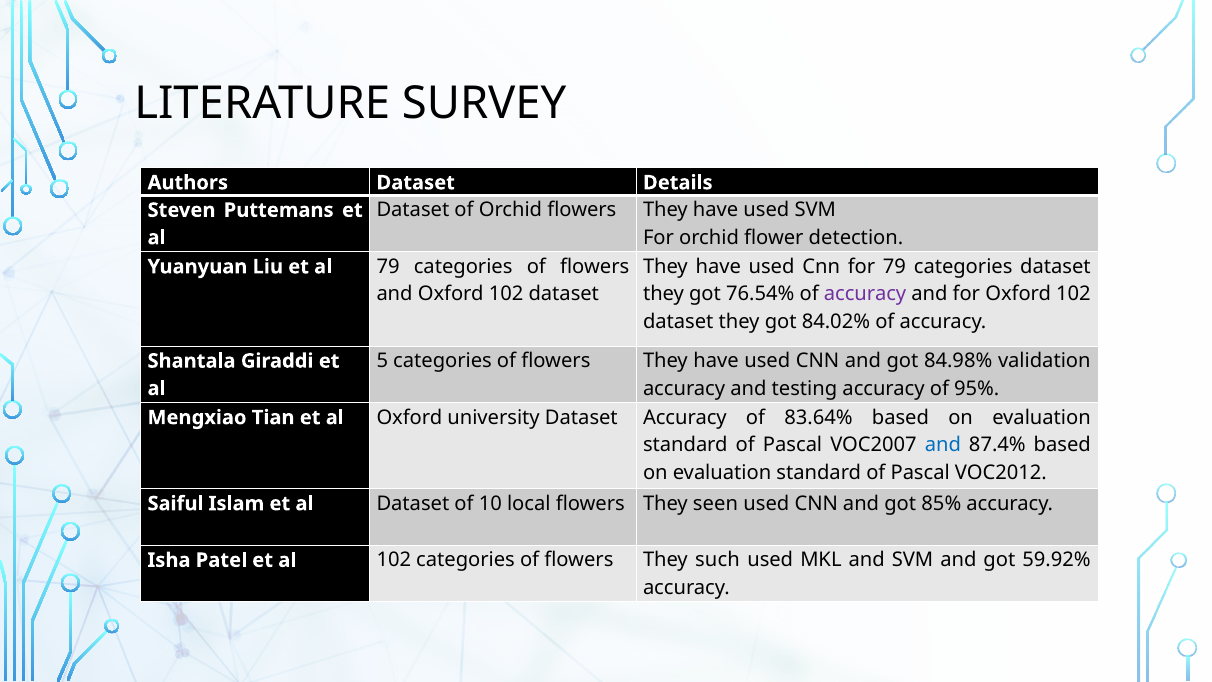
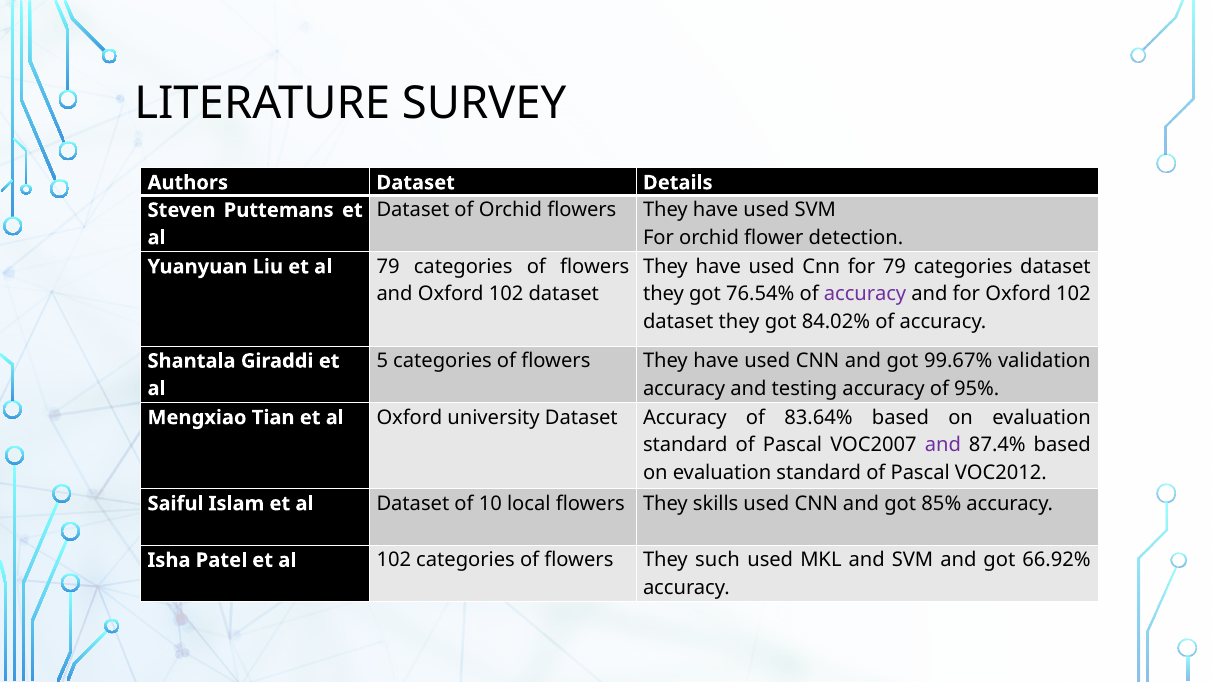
84.98%: 84.98% -> 99.67%
and at (943, 445) colour: blue -> purple
seen: seen -> skills
59.92%: 59.92% -> 66.92%
